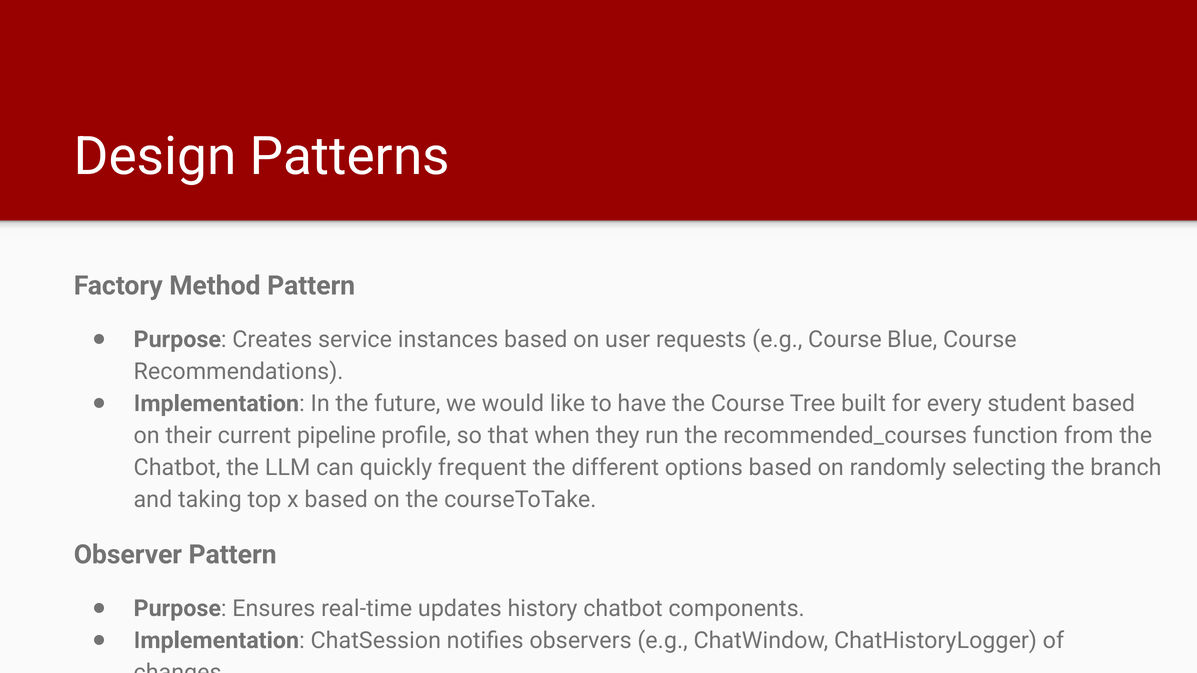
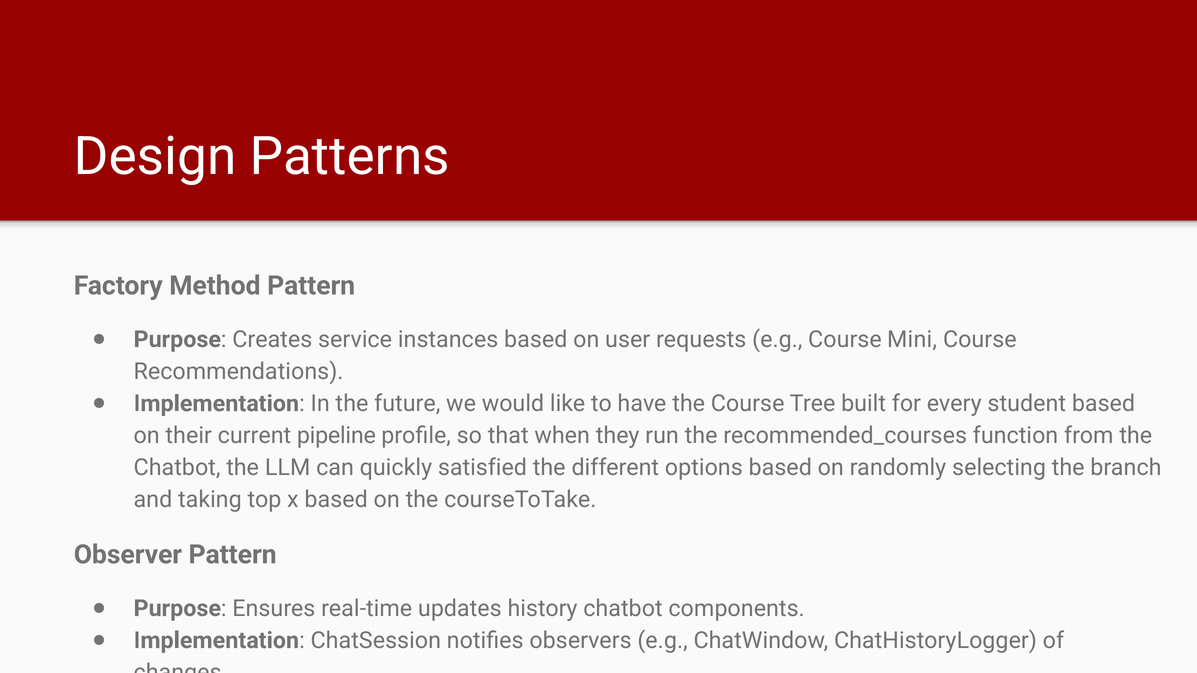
Blue: Blue -> Mini
frequent: frequent -> satisfied
